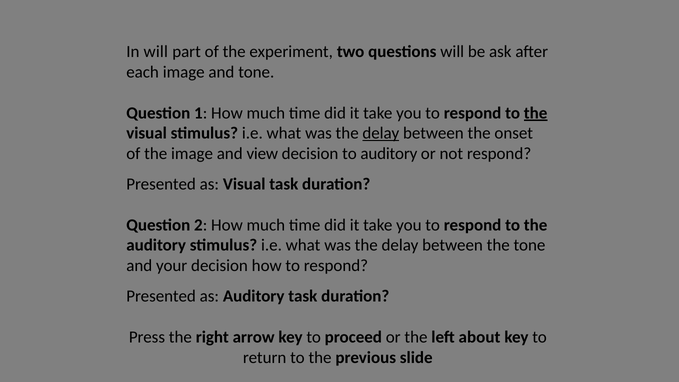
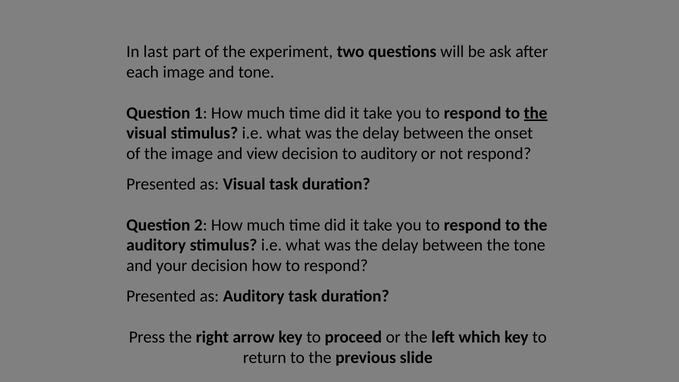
In will: will -> last
delay at (381, 133) underline: present -> none
about: about -> which
